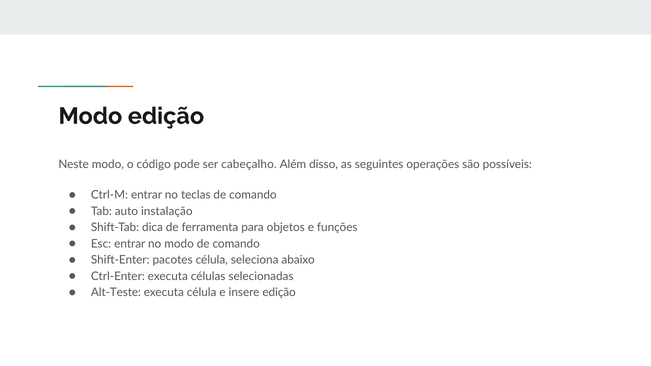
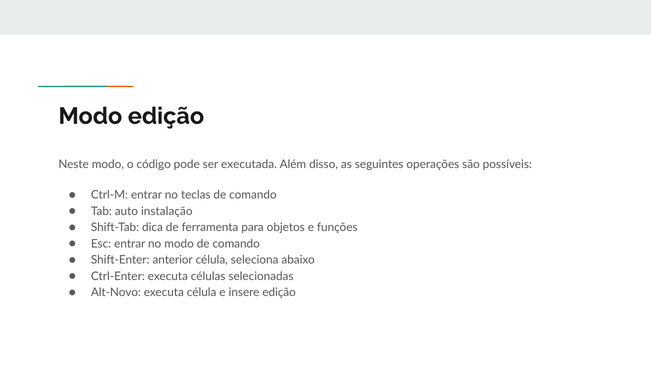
cabeçalho: cabeçalho -> executada
pacotes: pacotes -> anterior
Alt-Teste: Alt-Teste -> Alt-Novo
